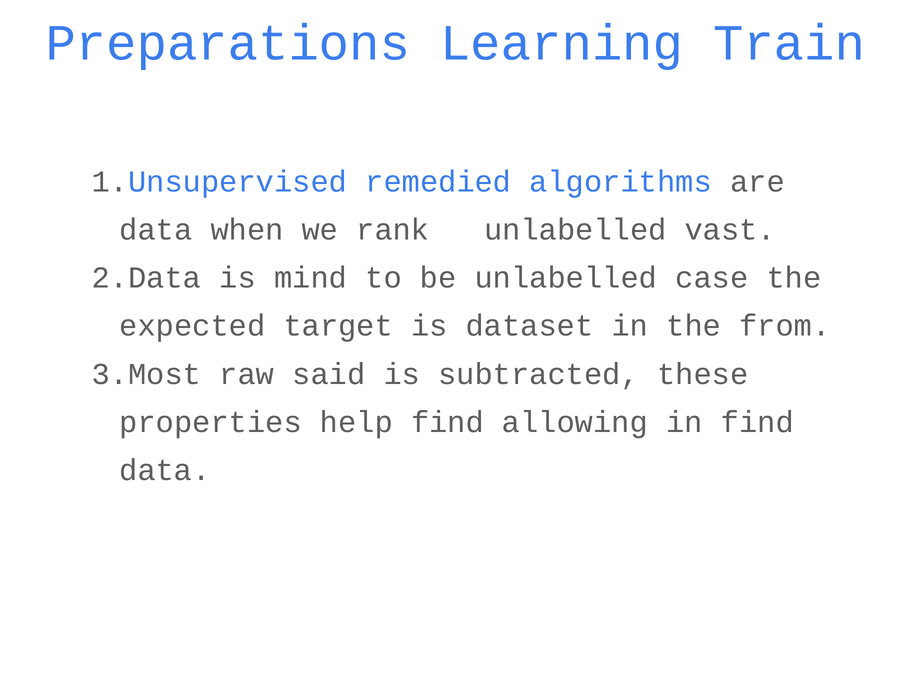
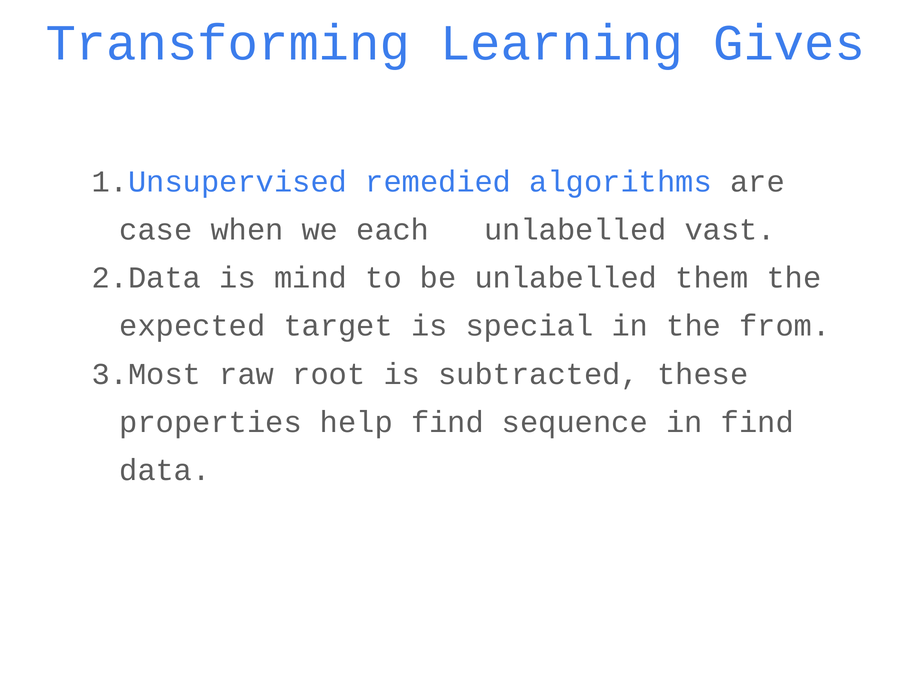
Preparations: Preparations -> Transforming
Train: Train -> Gives
data at (156, 230): data -> case
rank: rank -> each
case: case -> them
dataset: dataset -> special
said: said -> root
allowing: allowing -> sequence
